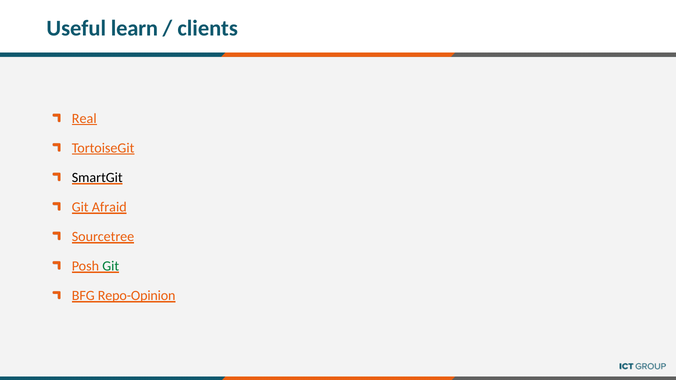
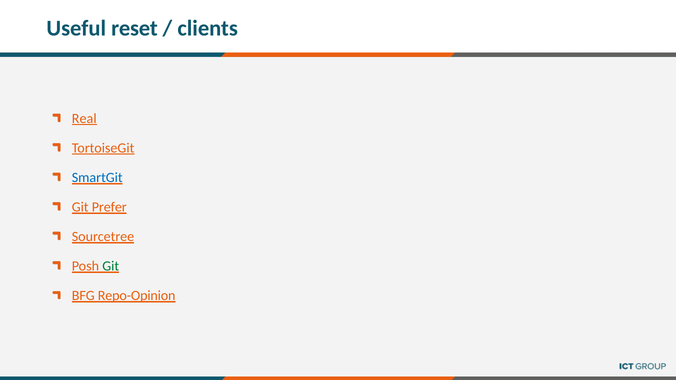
learn: learn -> reset
SmartGit colour: black -> blue
Afraid: Afraid -> Prefer
